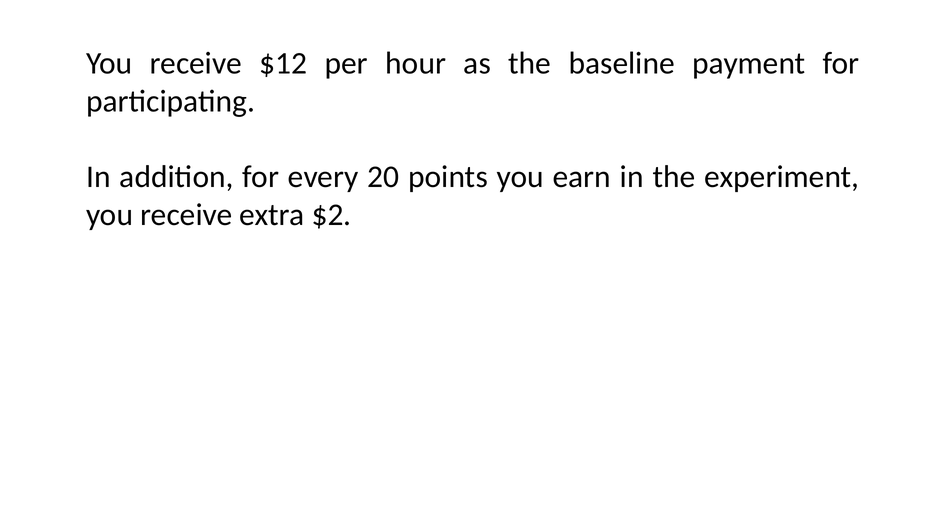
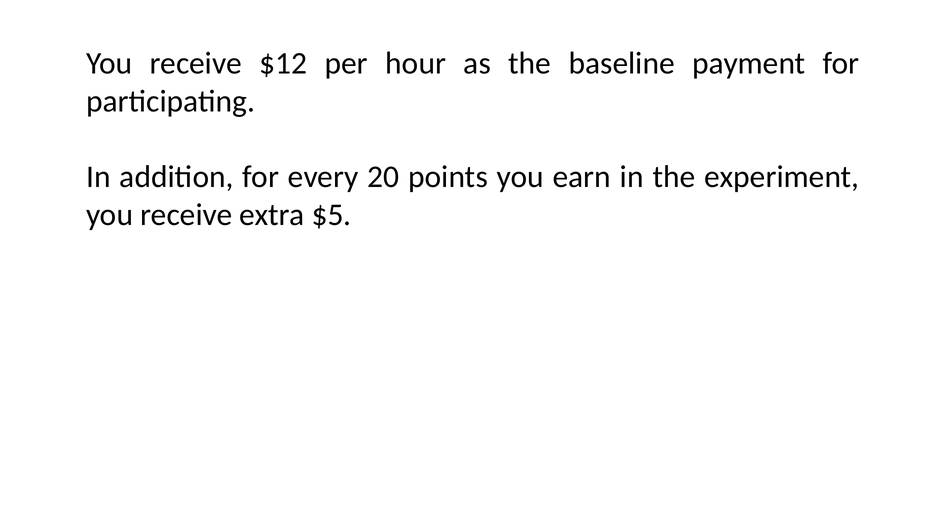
$2: $2 -> $5
